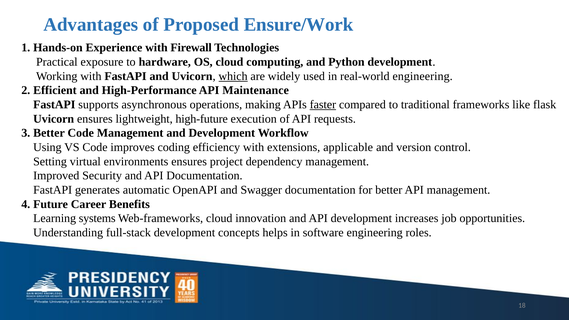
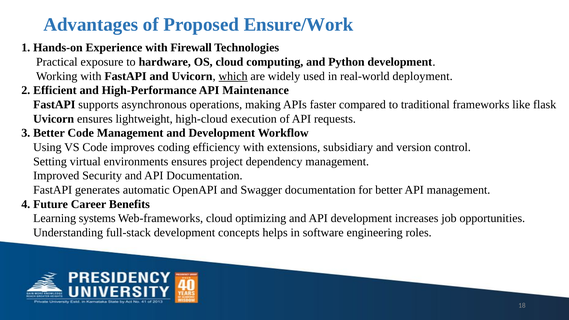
real-world engineering: engineering -> deployment
faster underline: present -> none
high-future: high-future -> high-cloud
applicable: applicable -> subsidiary
innovation: innovation -> optimizing
